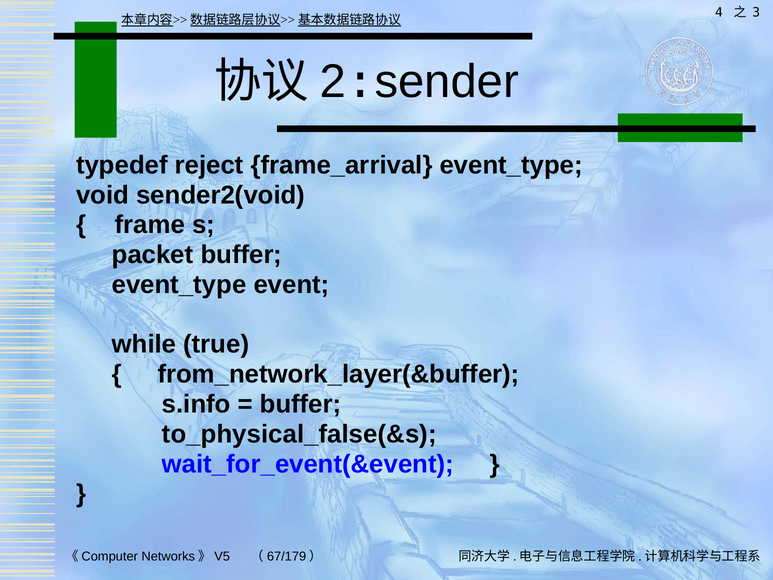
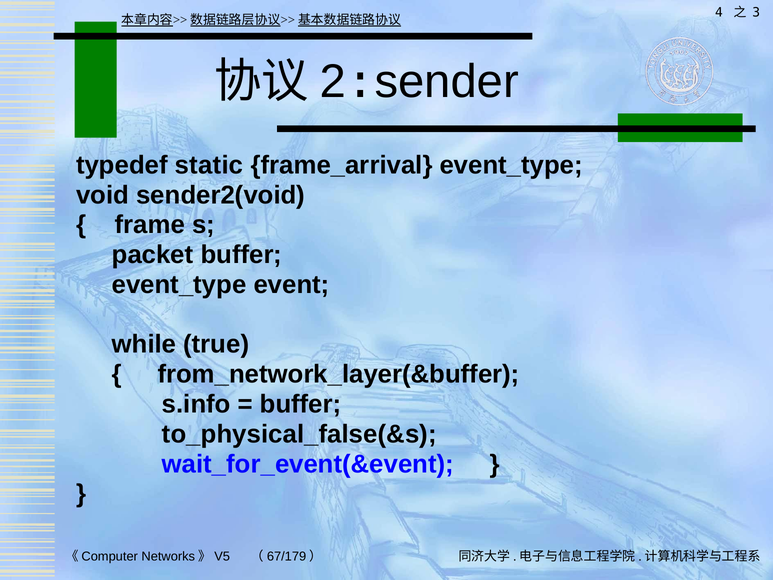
reject: reject -> static
